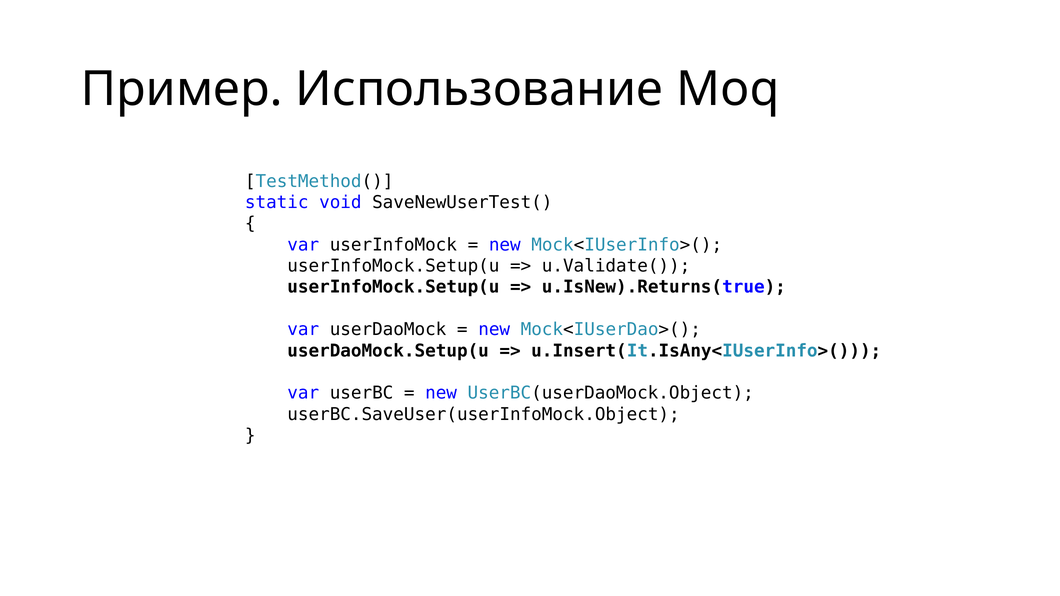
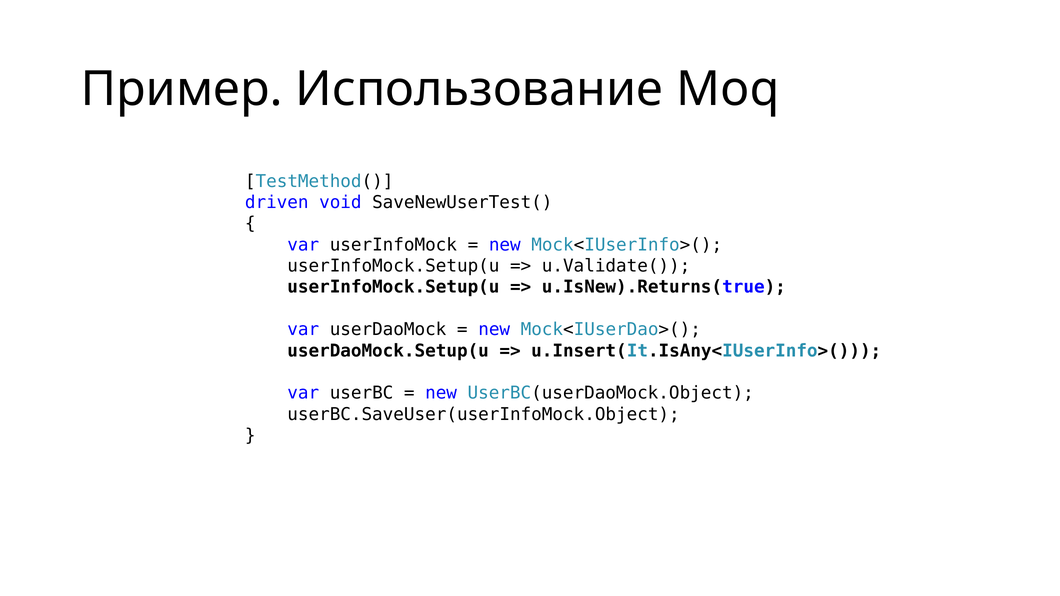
static: static -> driven
